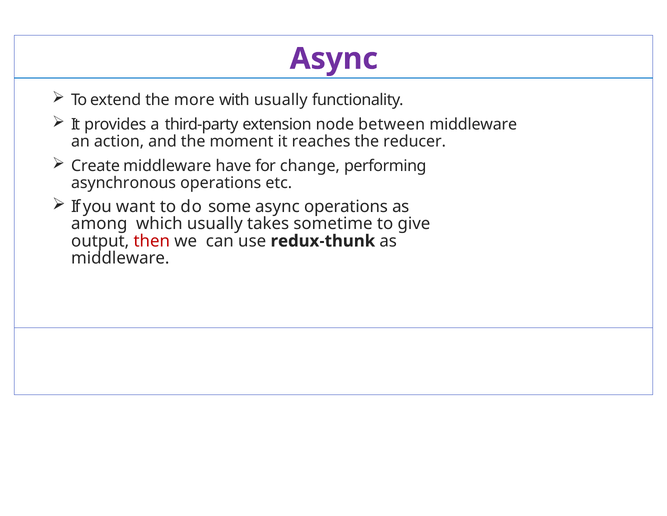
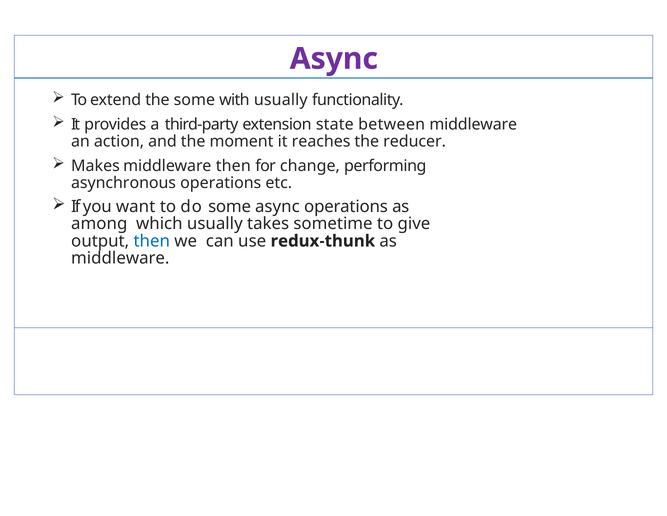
the more: more -> some
node: node -> state
Create: Create -> Makes
middleware have: have -> then
then at (152, 241) colour: red -> blue
